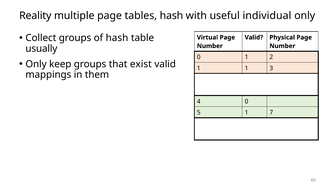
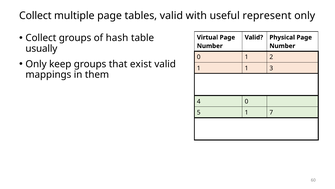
Reality at (35, 16): Reality -> Collect
tables hash: hash -> valid
individual: individual -> represent
